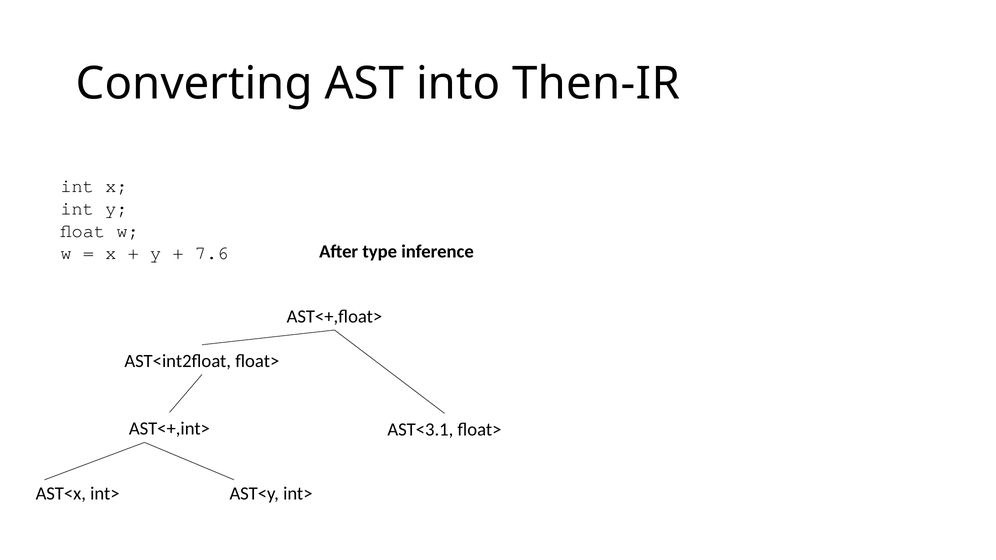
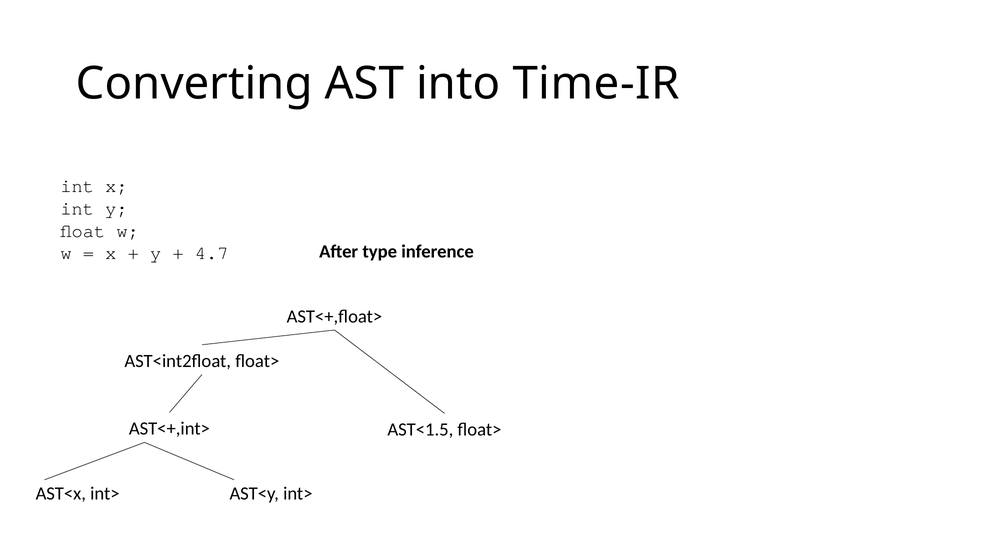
Then-IR: Then-IR -> Time-IR
7.6: 7.6 -> 4.7
AST<3.1: AST<3.1 -> AST<1.5
